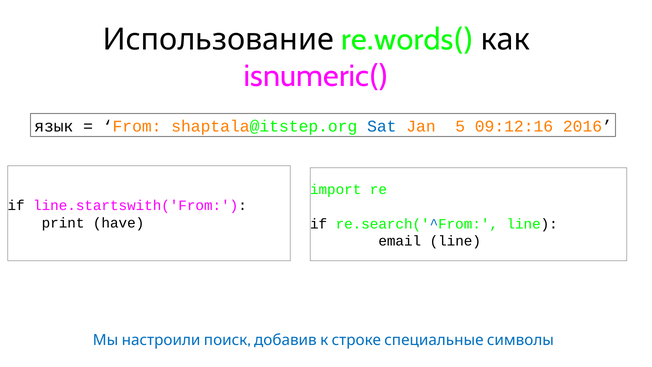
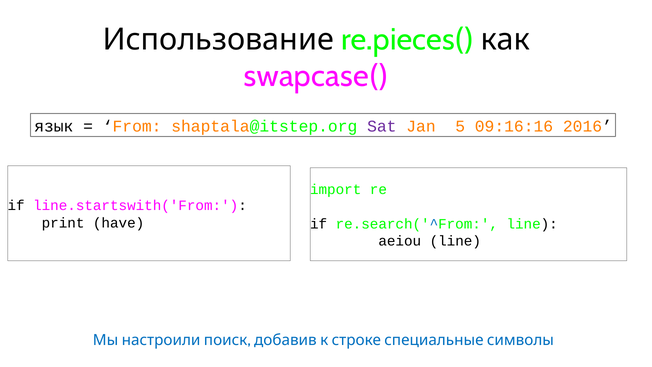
re.words(: re.words( -> re.pieces(
isnumeric(: isnumeric( -> swapcase(
Sat colour: blue -> purple
09:12:16: 09:12:16 -> 09:16:16
email: email -> aeiou
